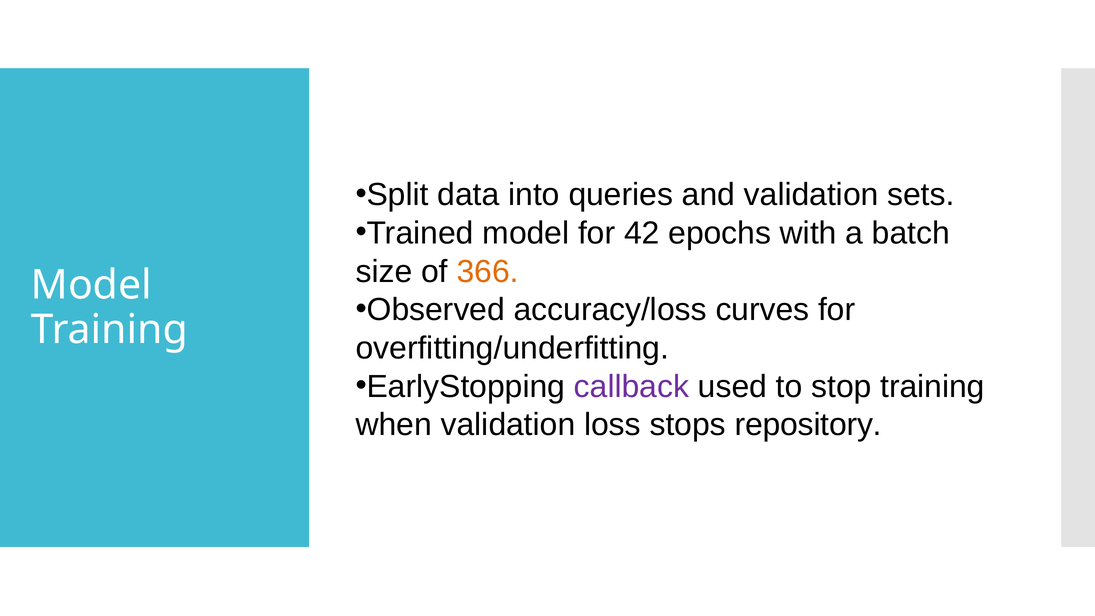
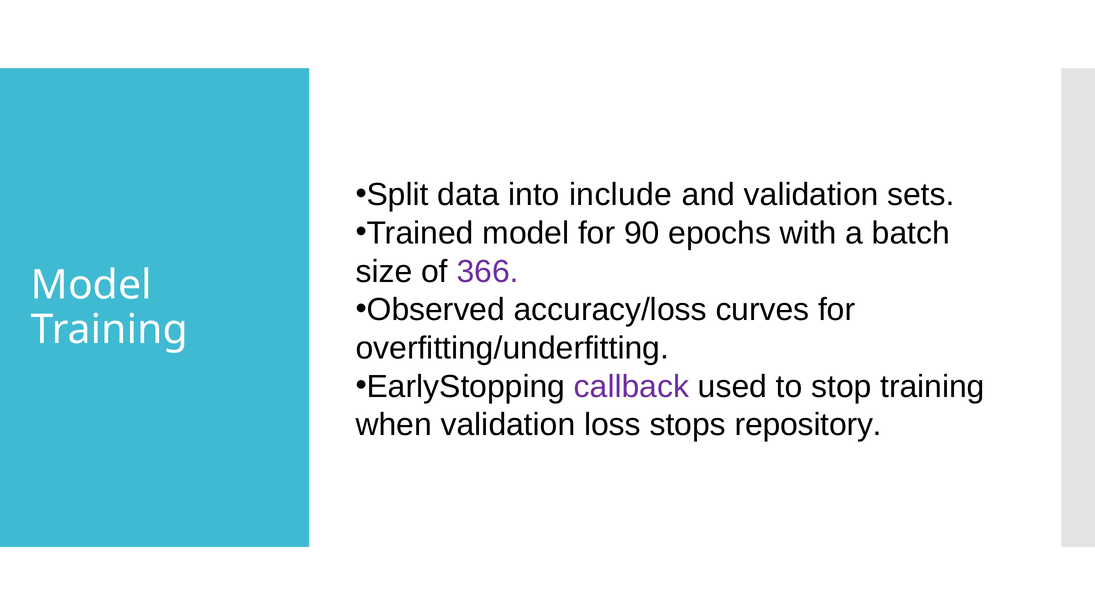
queries: queries -> include
42: 42 -> 90
366 colour: orange -> purple
